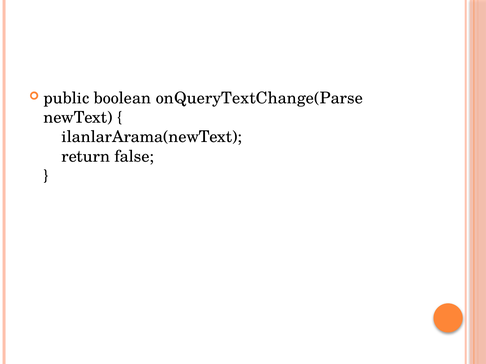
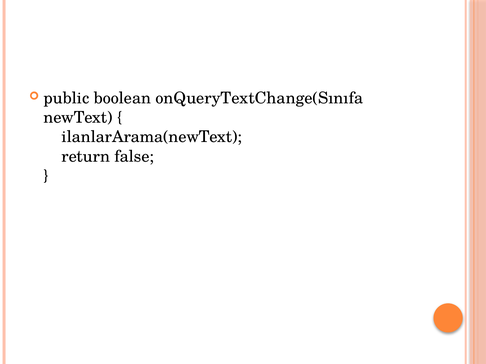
onQueryTextChange(Parse: onQueryTextChange(Parse -> onQueryTextChange(Sınıfa
